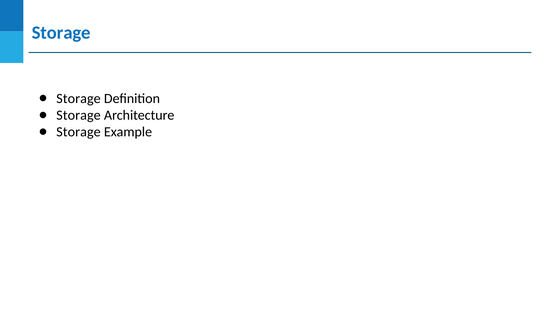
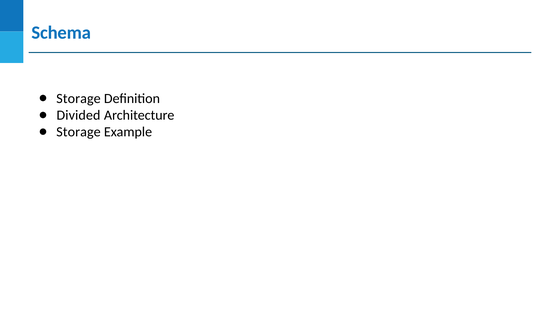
Storage at (61, 33): Storage -> Schema
Storage at (79, 115): Storage -> Divided
